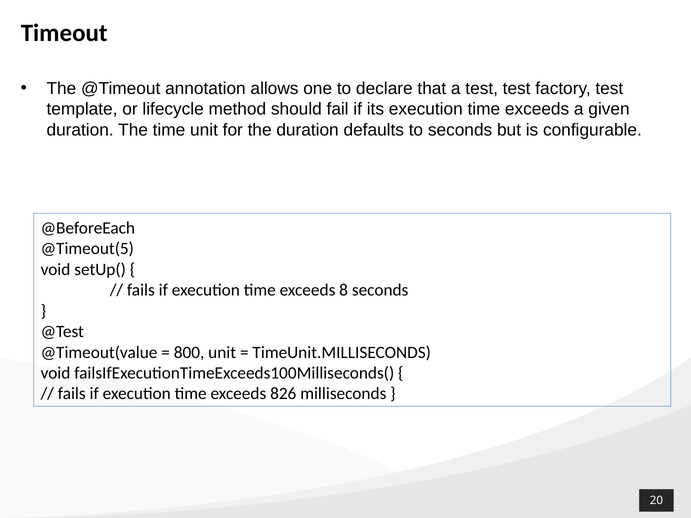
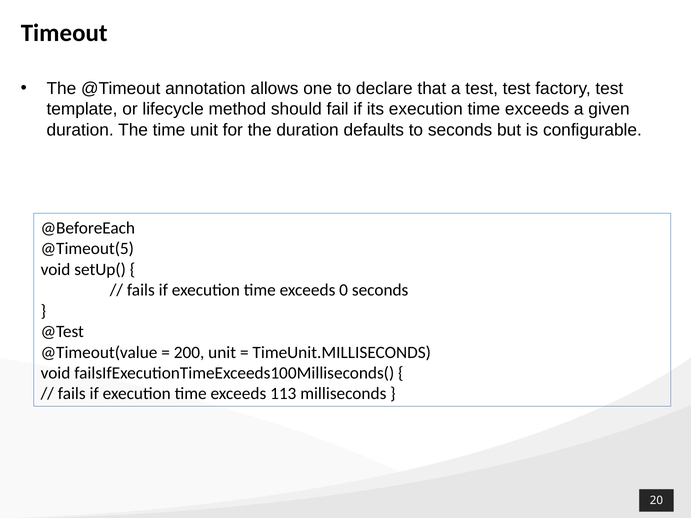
8: 8 -> 0
800: 800 -> 200
826: 826 -> 113
